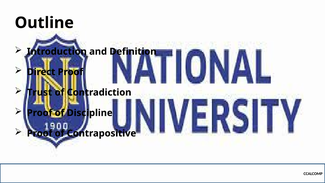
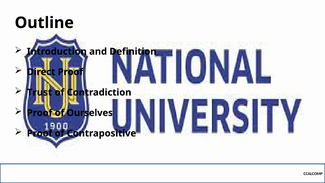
Discipline: Discipline -> Ourselves
